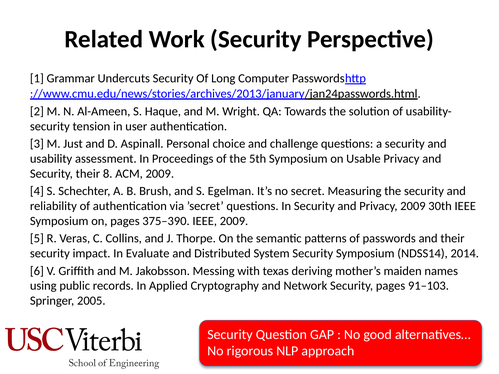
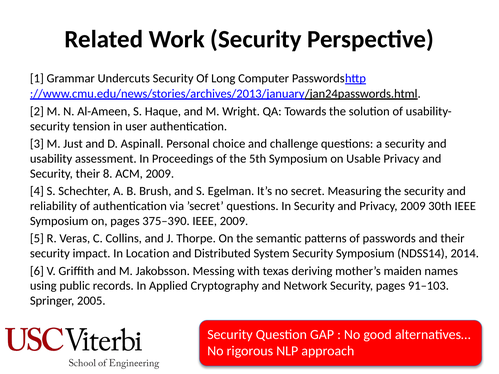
Evaluate: Evaluate -> Location
